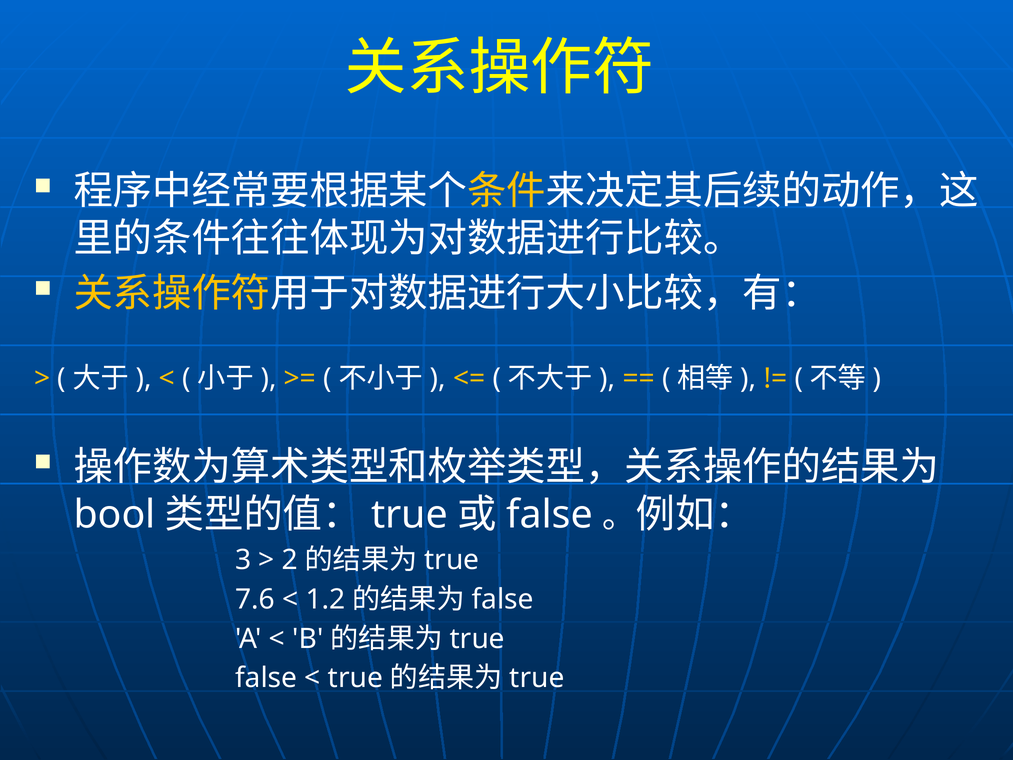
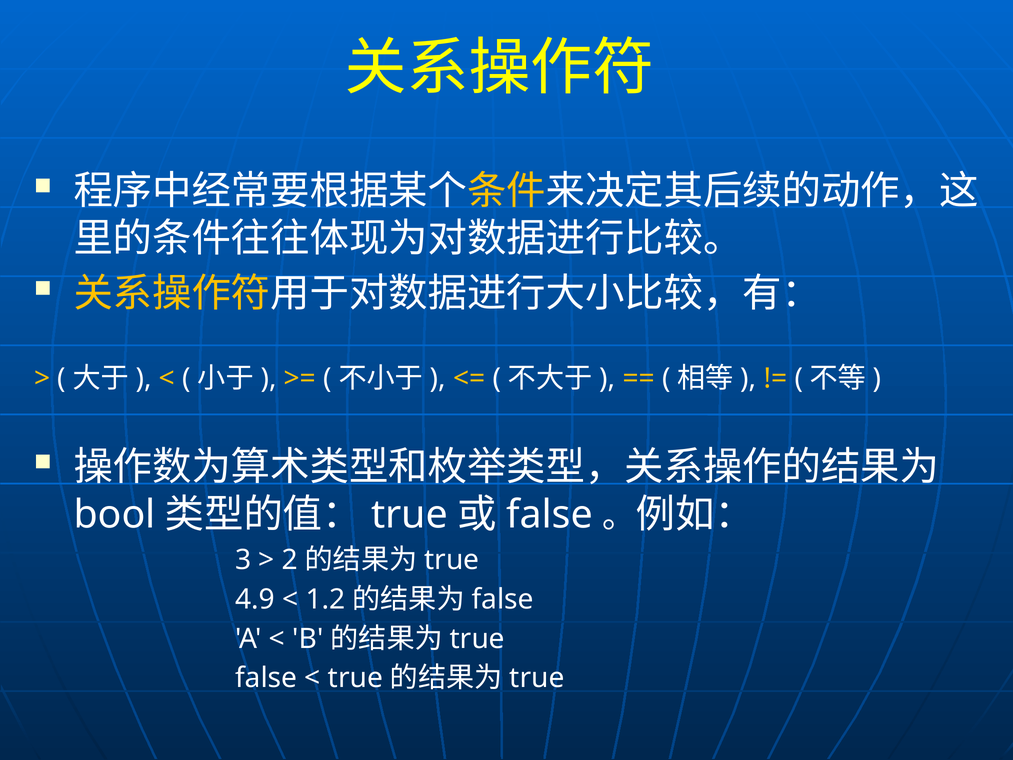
7.6: 7.6 -> 4.9
